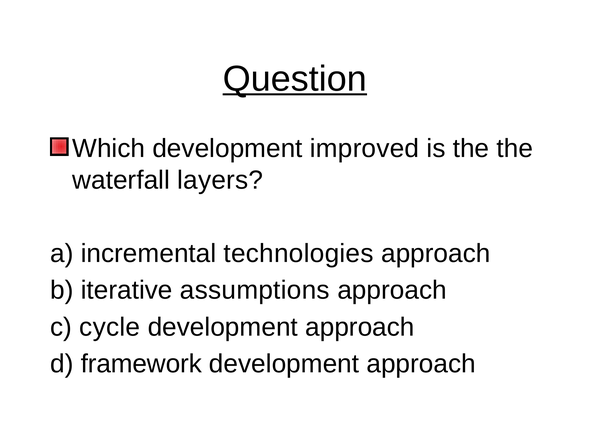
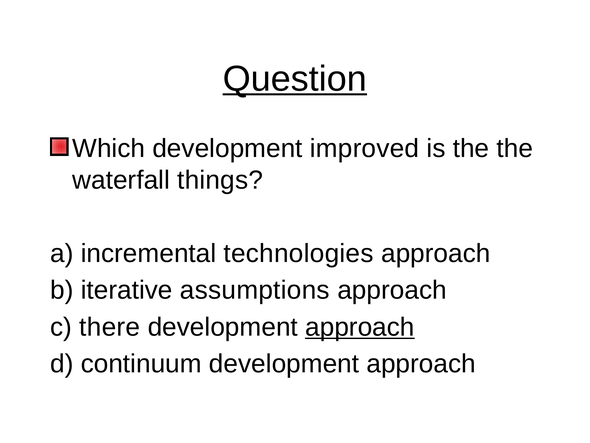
layers: layers -> things
cycle: cycle -> there
approach at (360, 327) underline: none -> present
framework: framework -> continuum
